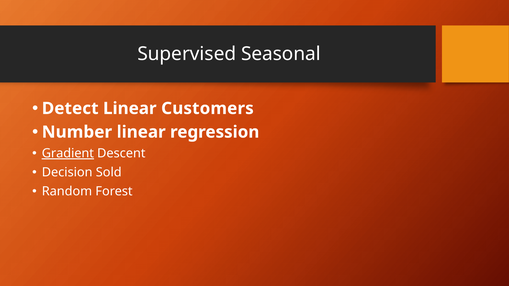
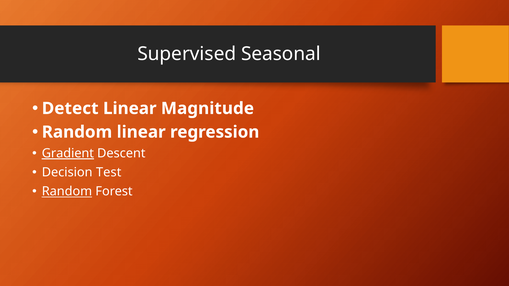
Customers: Customers -> Magnitude
Number at (77, 132): Number -> Random
Sold: Sold -> Test
Random at (67, 192) underline: none -> present
